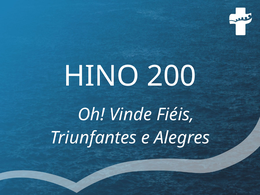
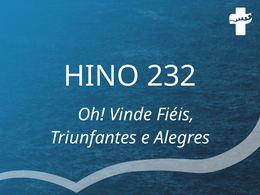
200: 200 -> 232
